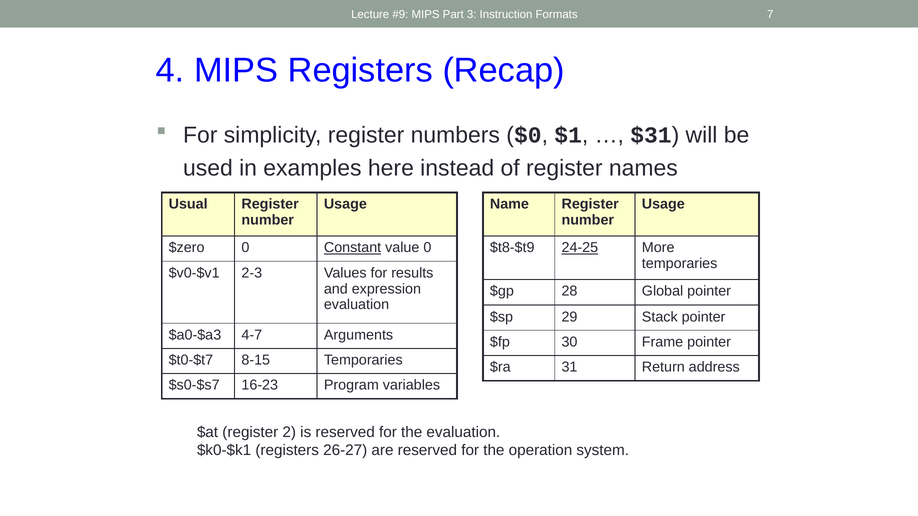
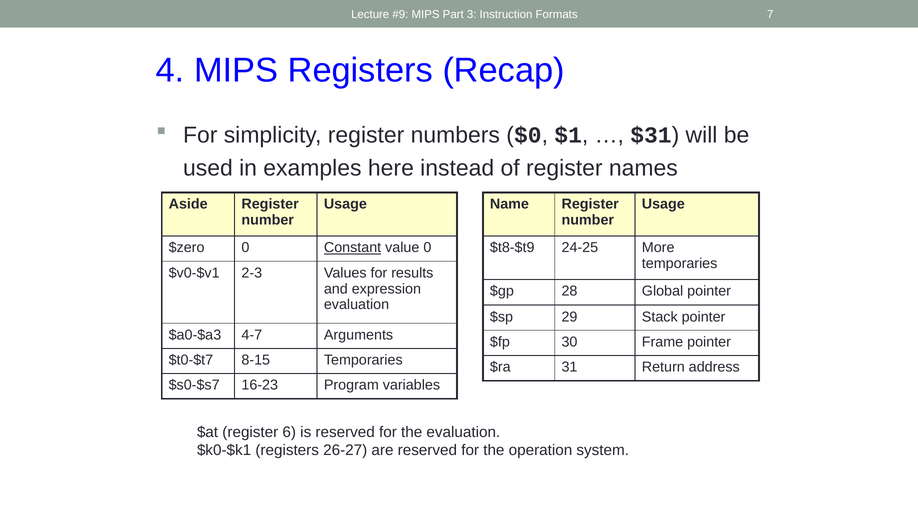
Usual: Usual -> Aside
24-25 underline: present -> none
2: 2 -> 6
